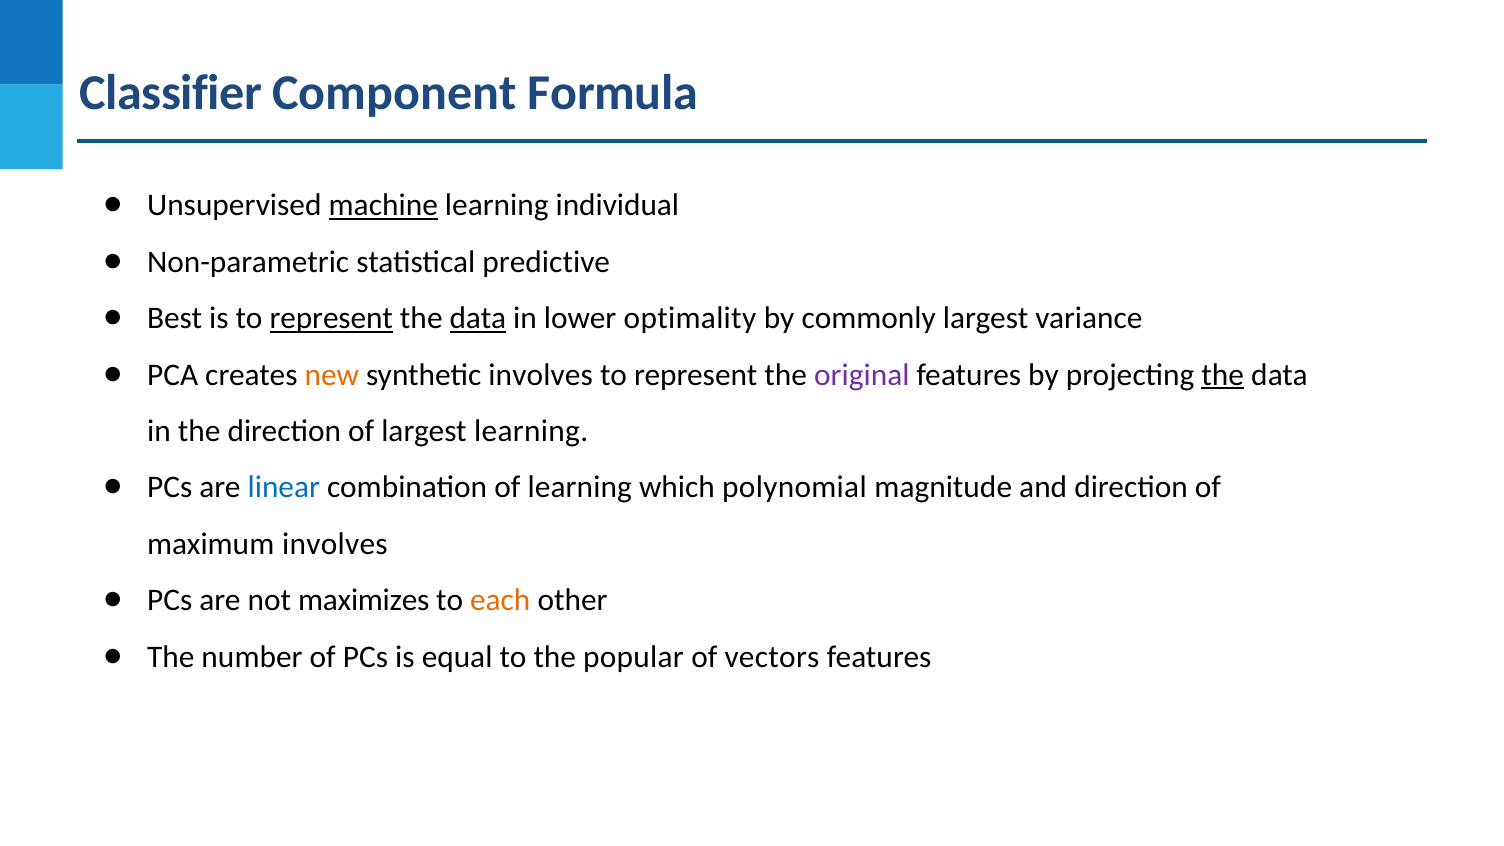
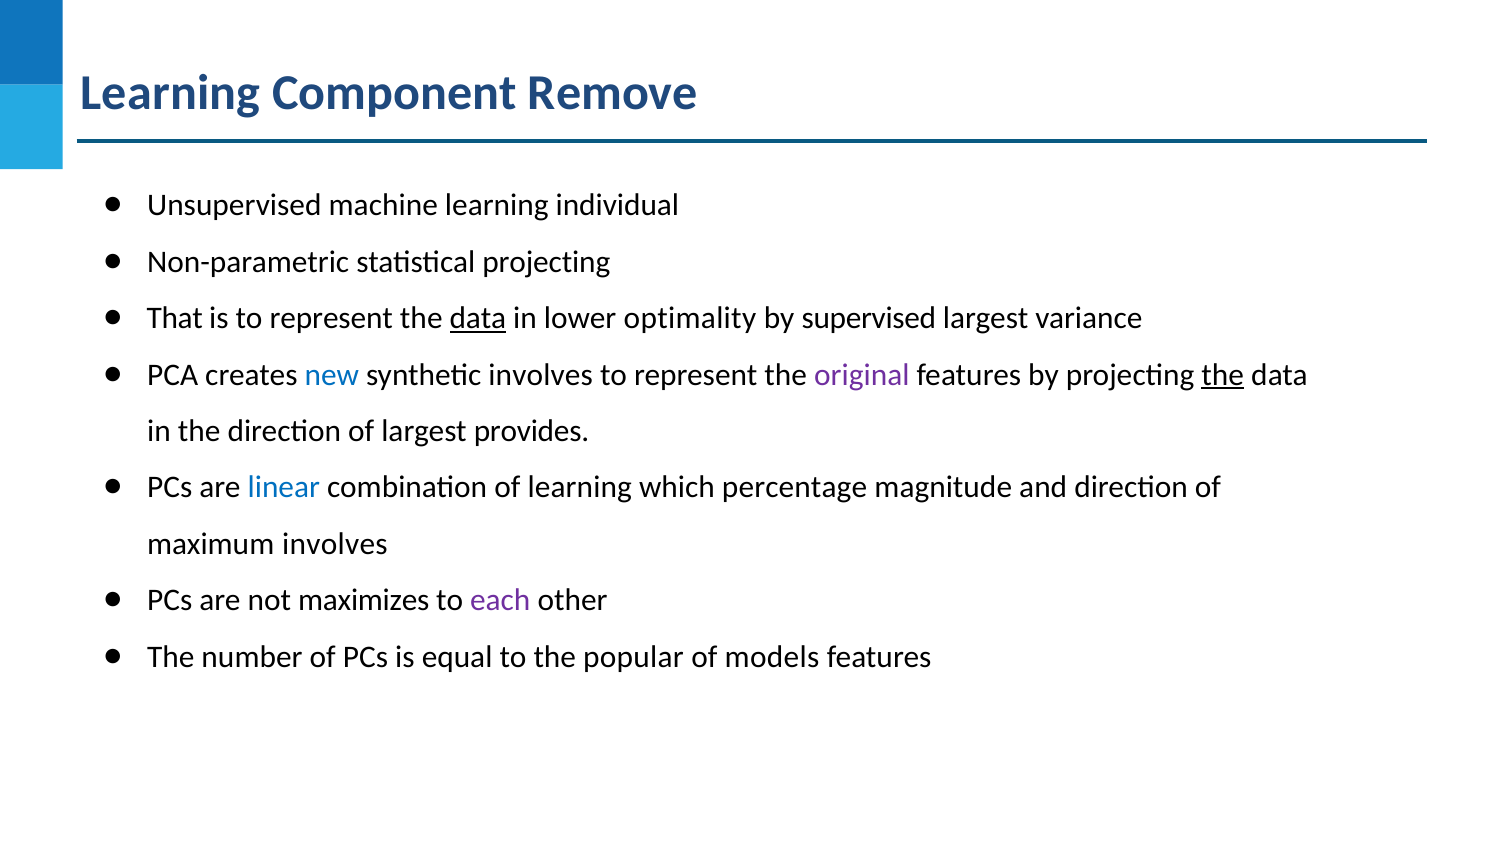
Classifier at (171, 93): Classifier -> Learning
Formula: Formula -> Remove
machine underline: present -> none
statistical predictive: predictive -> projecting
Best: Best -> That
represent at (331, 318) underline: present -> none
commonly: commonly -> supervised
new colour: orange -> blue
largest learning: learning -> provides
polynomial: polynomial -> percentage
each colour: orange -> purple
vectors: vectors -> models
